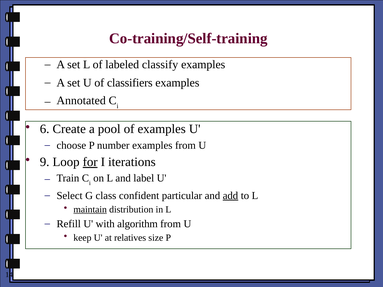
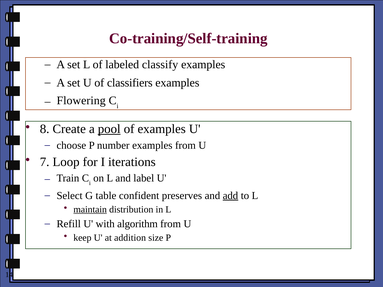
Annotated: Annotated -> Flowering
6: 6 -> 8
pool underline: none -> present
9: 9 -> 7
for underline: present -> none
class: class -> table
particular: particular -> preserves
relatives: relatives -> addition
